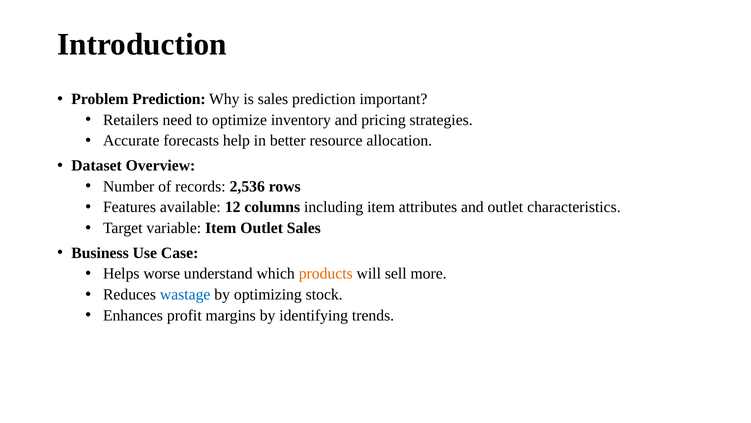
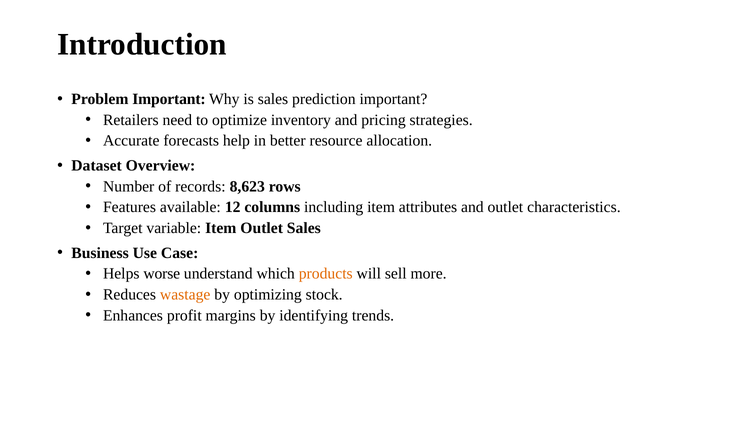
Problem Prediction: Prediction -> Important
2,536: 2,536 -> 8,623
wastage colour: blue -> orange
